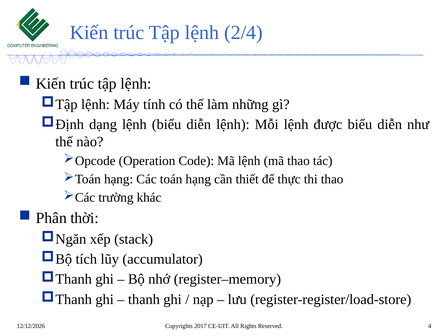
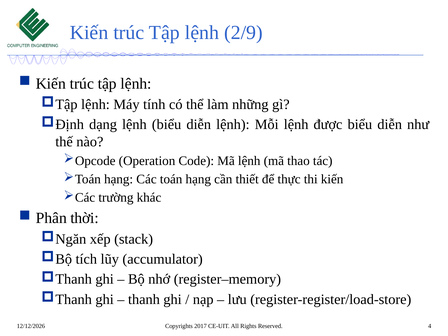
2/4: 2/4 -> 2/9
thi thao: thao -> kiến
